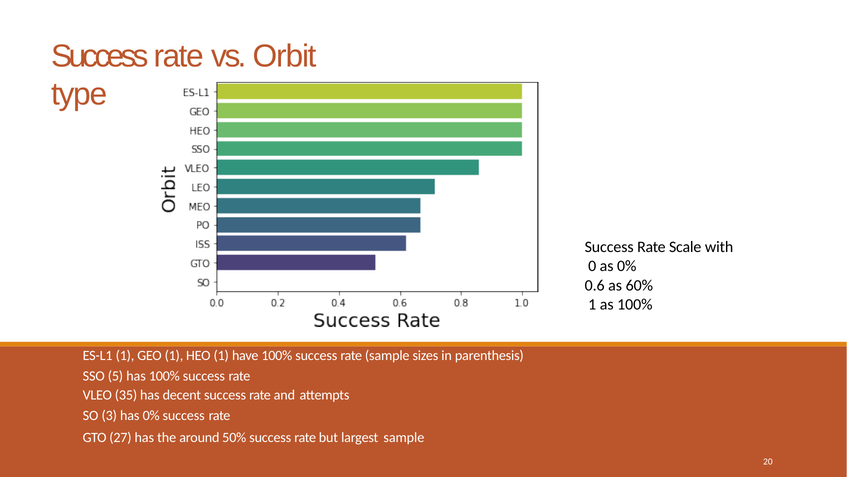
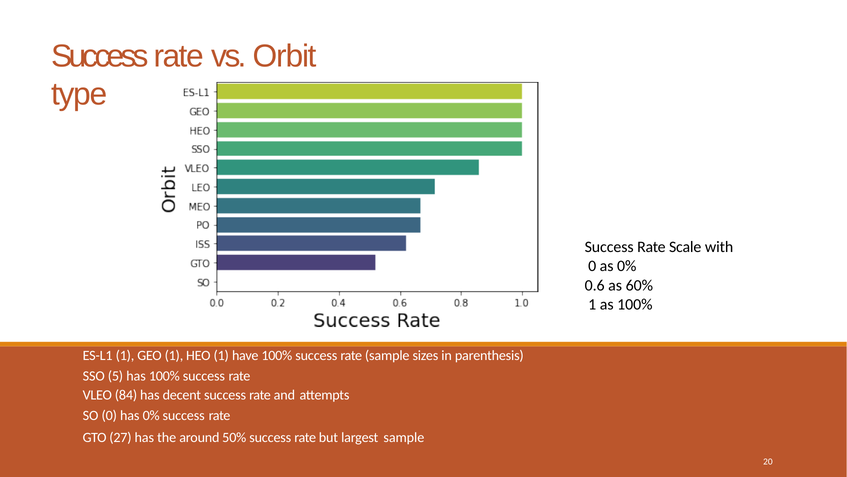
35: 35 -> 84
SO 3: 3 -> 0
